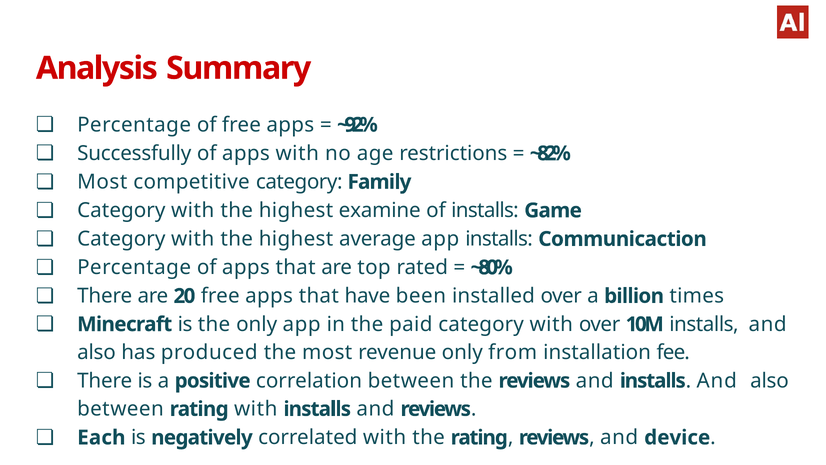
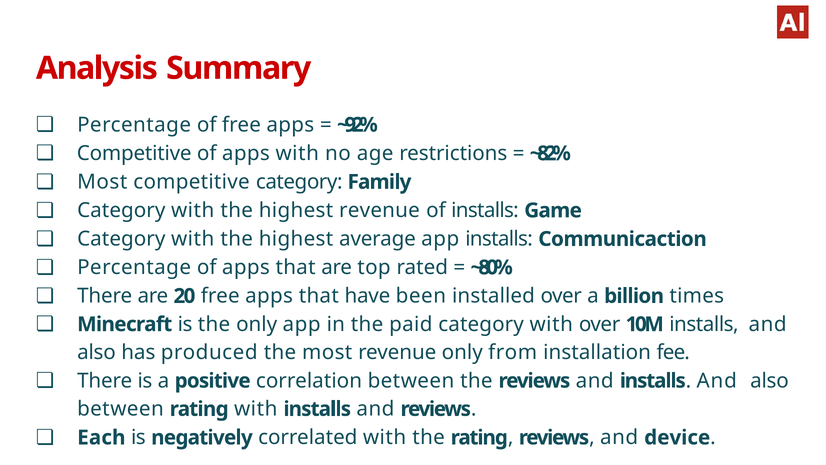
Successfully at (134, 153): Successfully -> Competitive
highest examine: examine -> revenue
